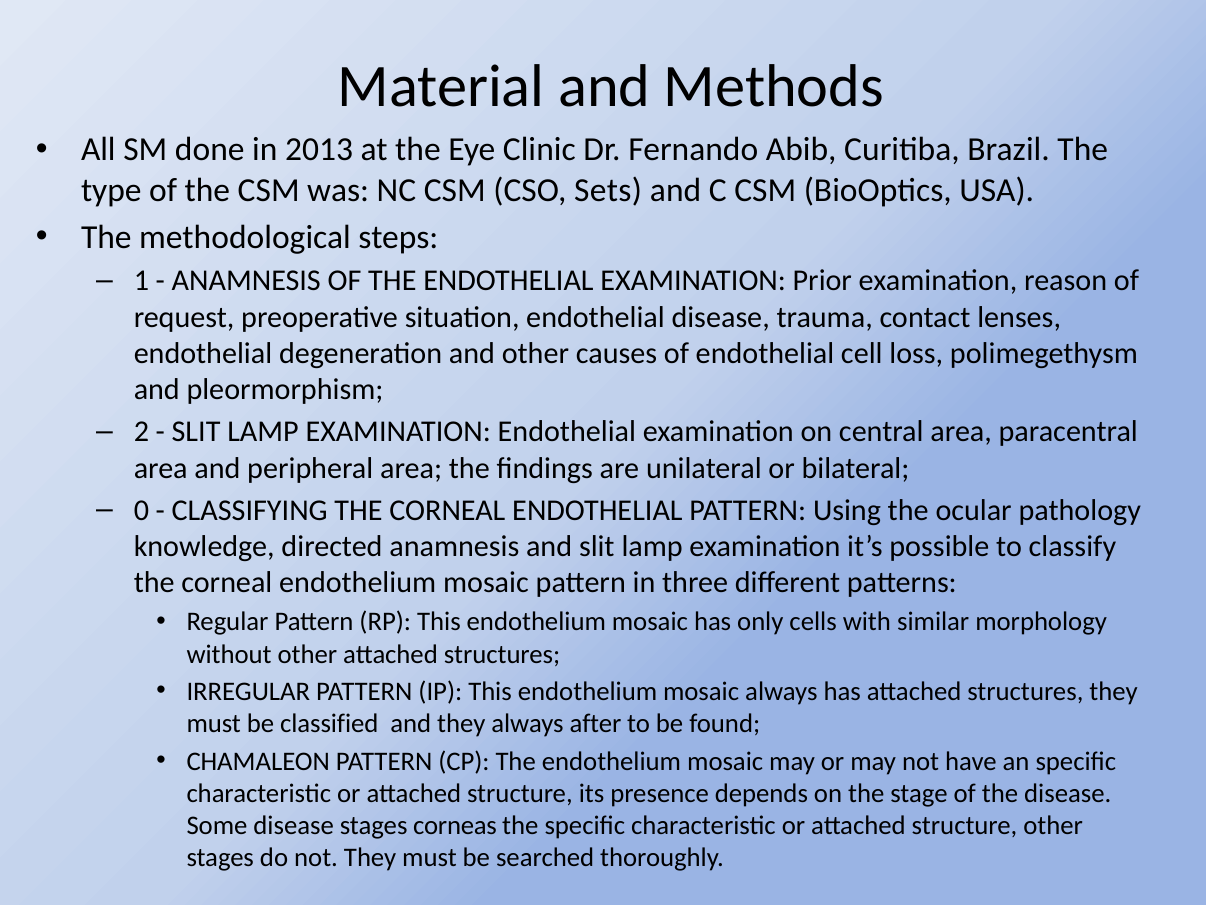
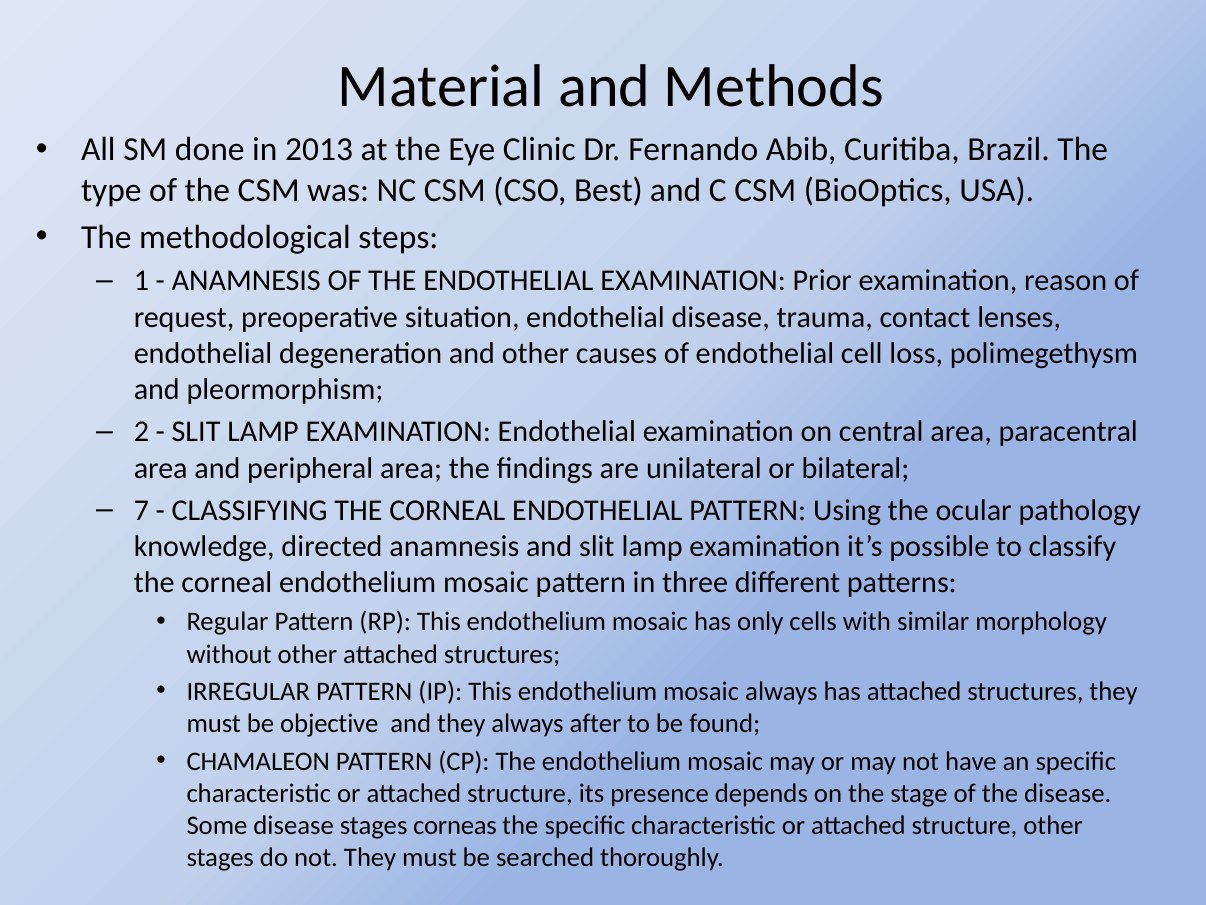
Sets: Sets -> Best
0: 0 -> 7
classified: classified -> objective
